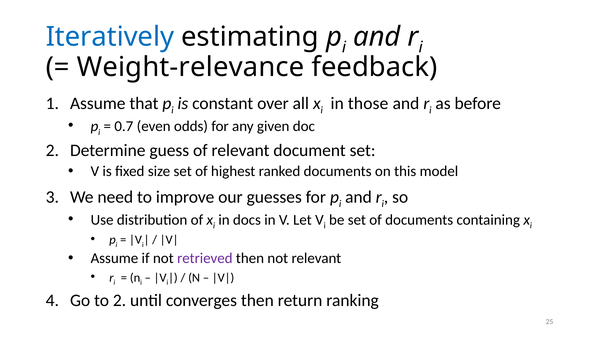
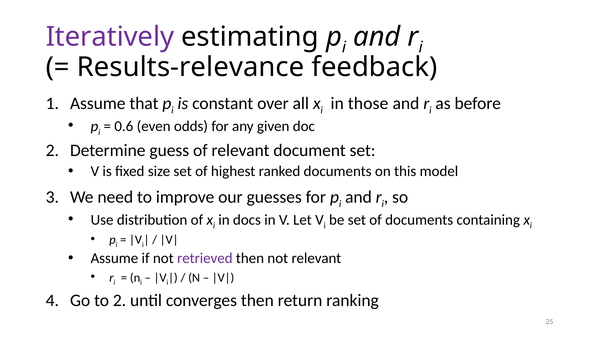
Iteratively colour: blue -> purple
Weight-relevance: Weight-relevance -> Results-relevance
0.7: 0.7 -> 0.6
